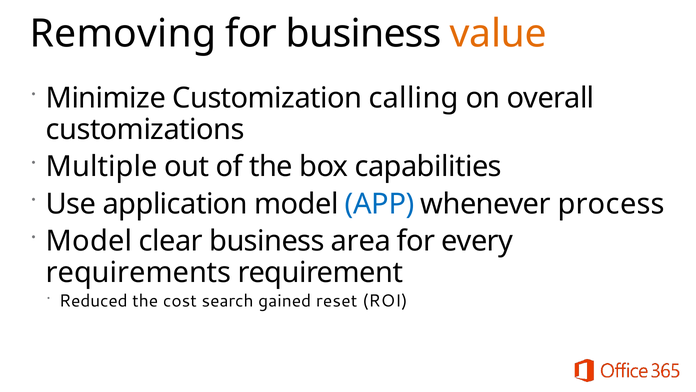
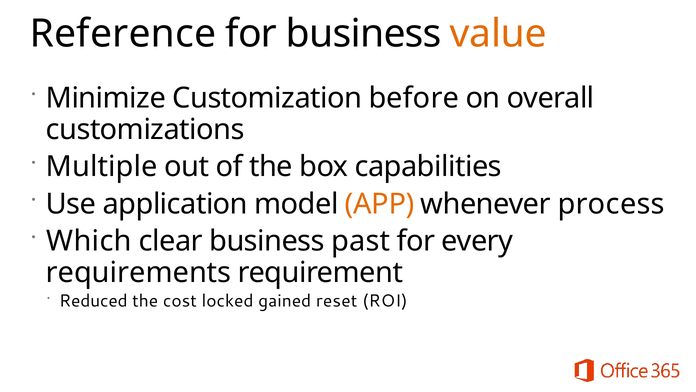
Removing: Removing -> Reference
calling: calling -> before
APP colour: blue -> orange
Model at (89, 241): Model -> Which
area: area -> past
search: search -> locked
